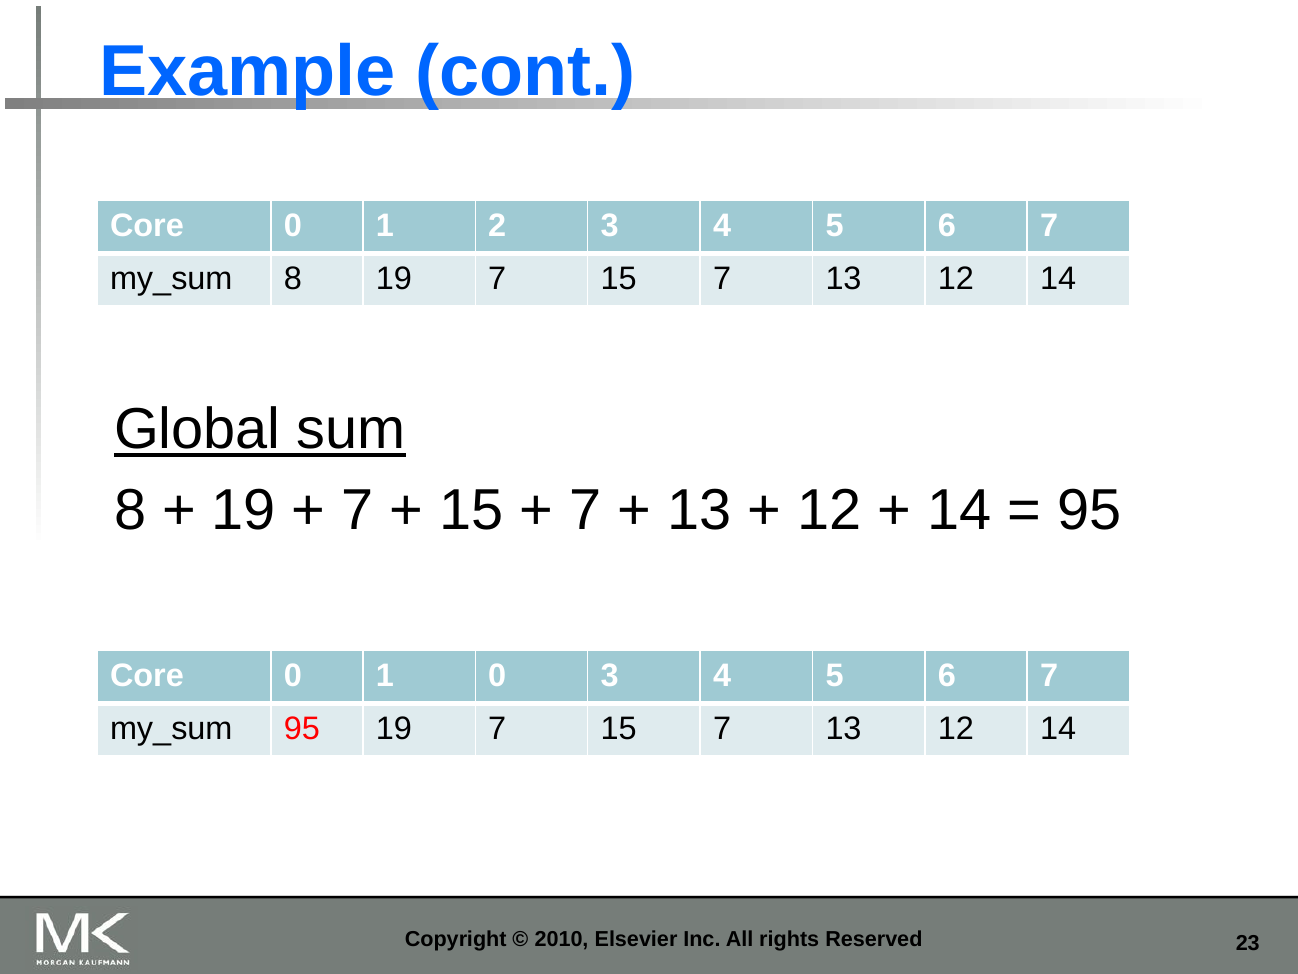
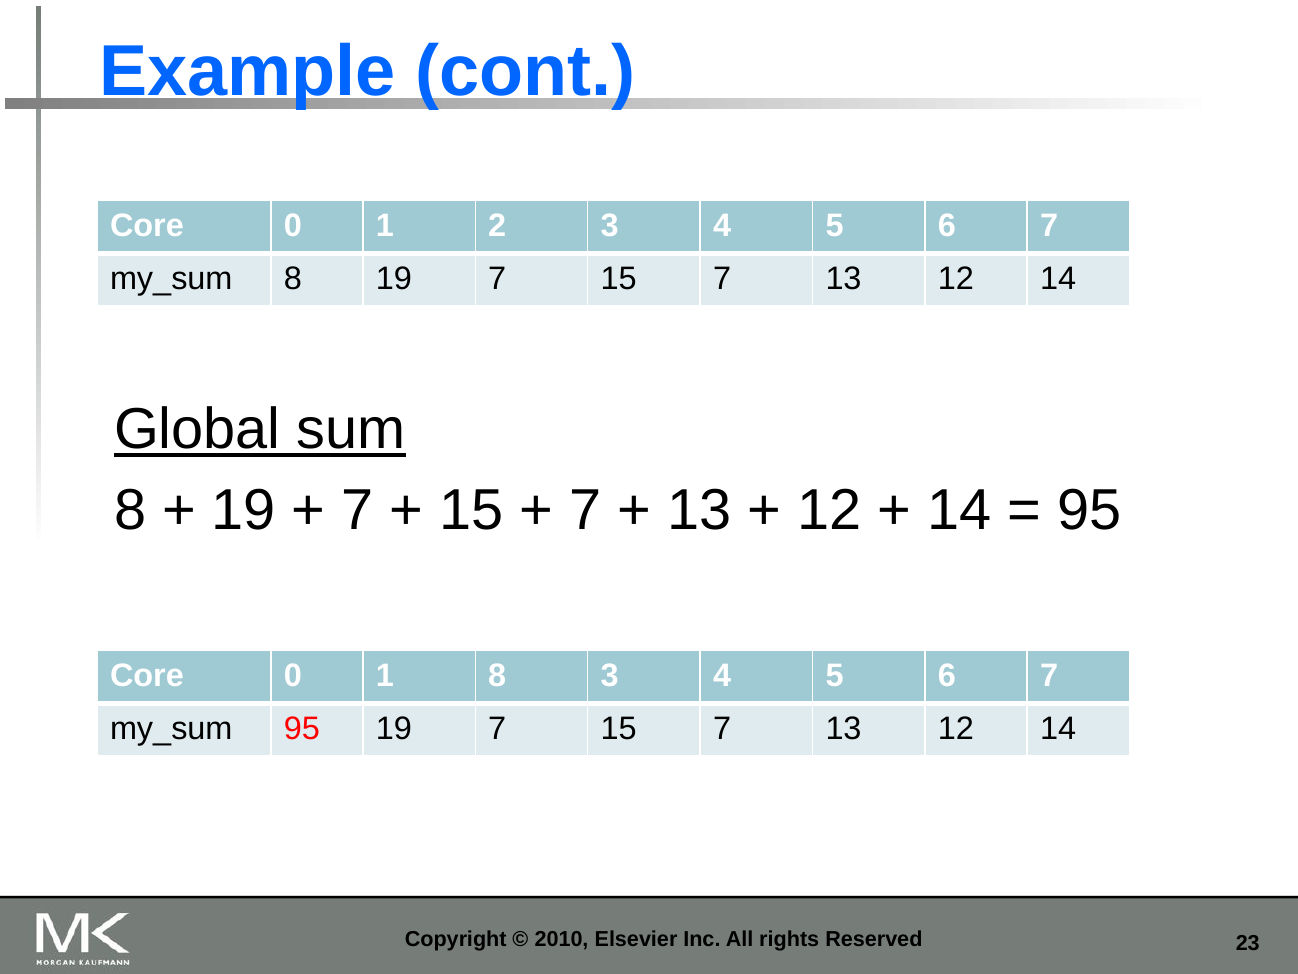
1 0: 0 -> 8
